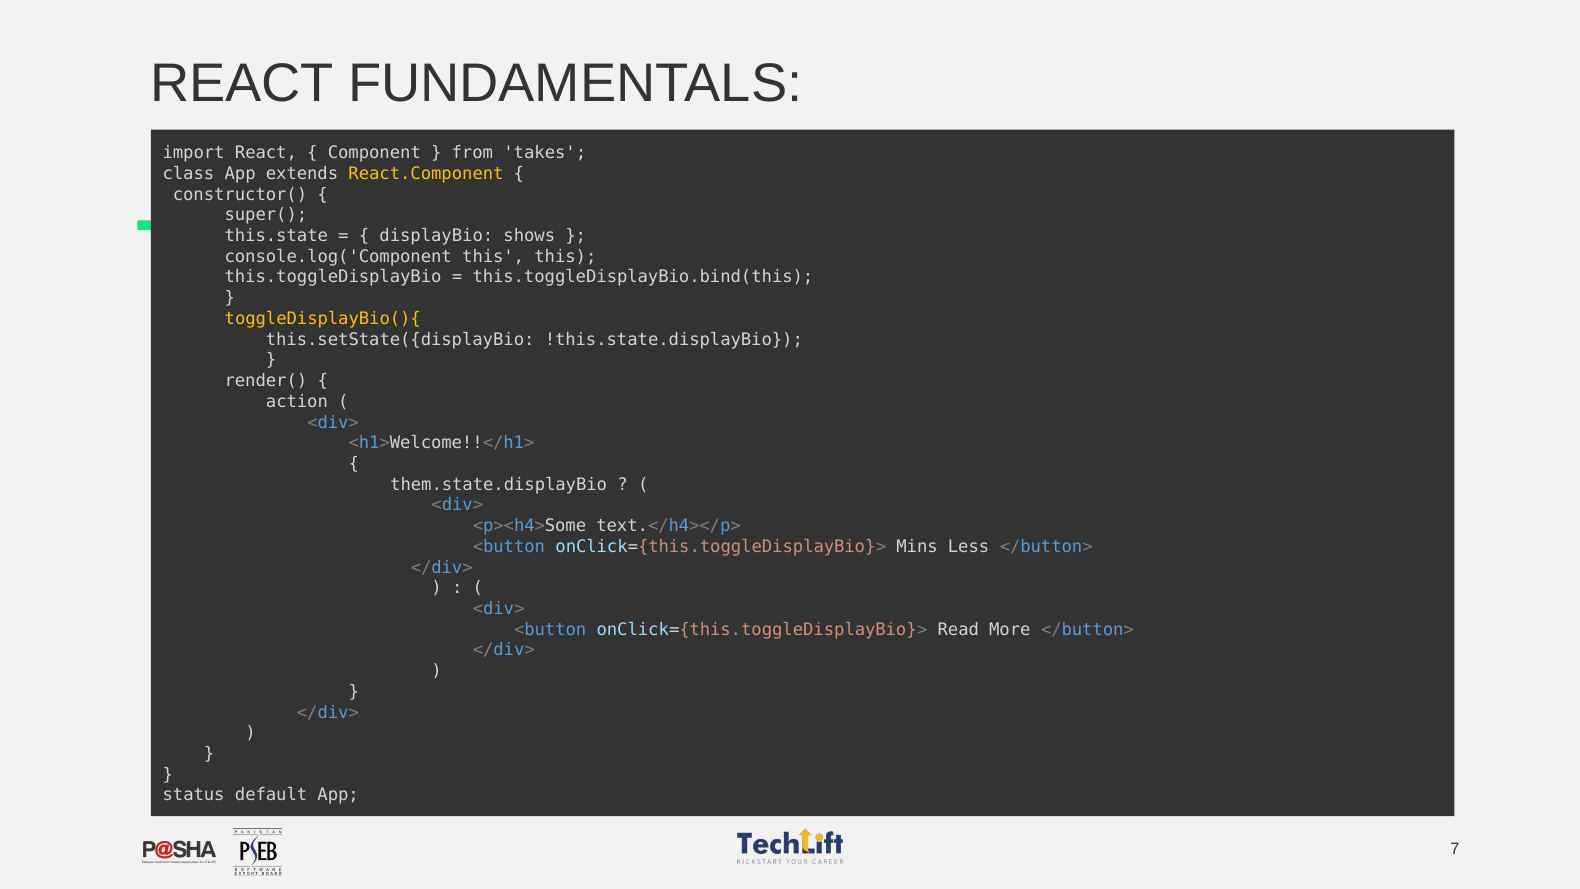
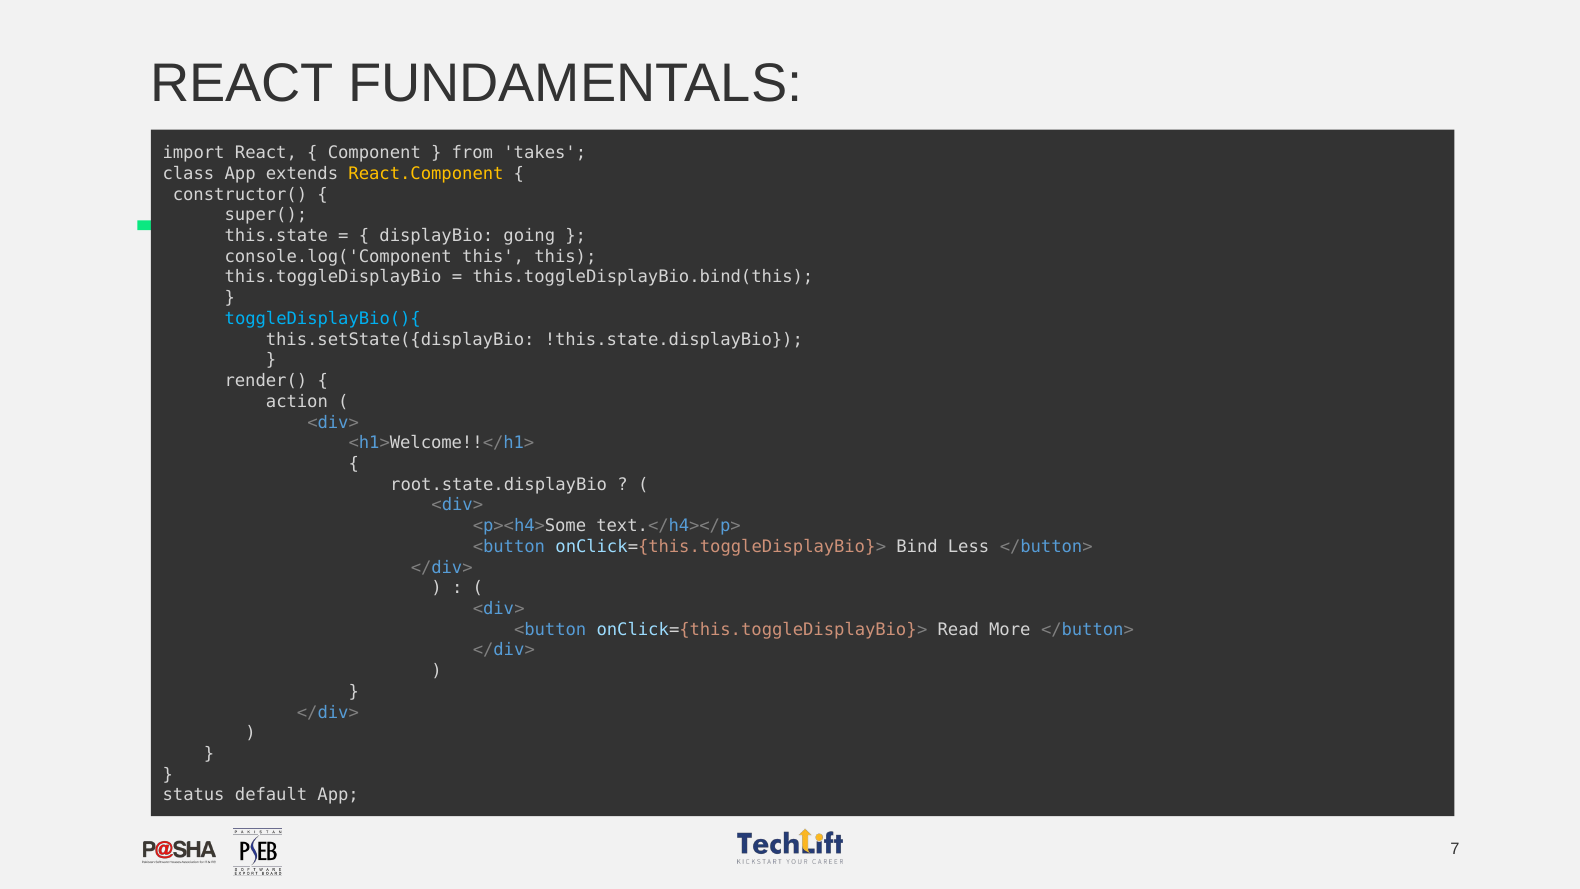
shows: shows -> going
toggleDisplayBio(){ colour: yellow -> light blue
them.state.displayBio: them.state.displayBio -> root.state.displayBio
Mins: Mins -> Bind
